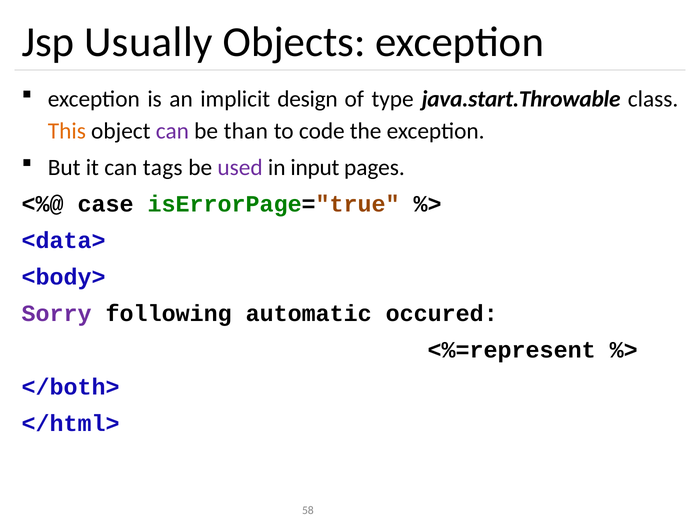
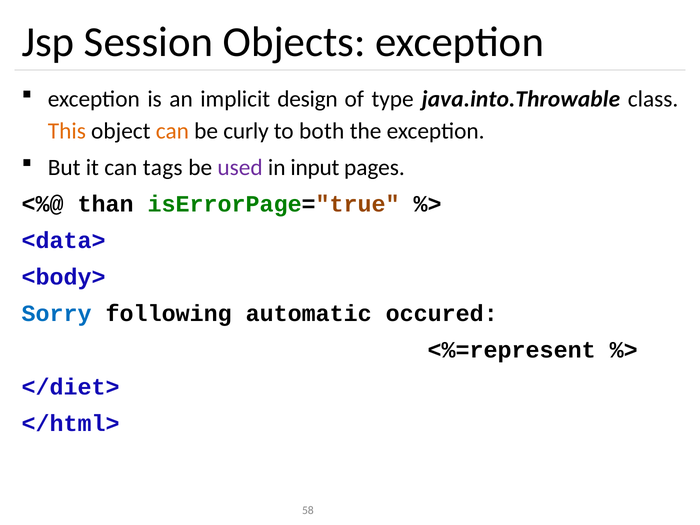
Usually: Usually -> Session
java.start.Throwable: java.start.Throwable -> java.into.Throwable
can at (172, 131) colour: purple -> orange
than: than -> curly
code: code -> both
case: case -> than
Sorry colour: purple -> blue
</both>: </both> -> </diet>
